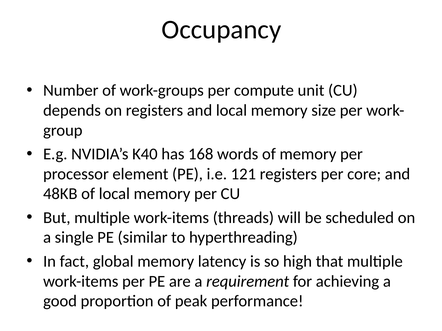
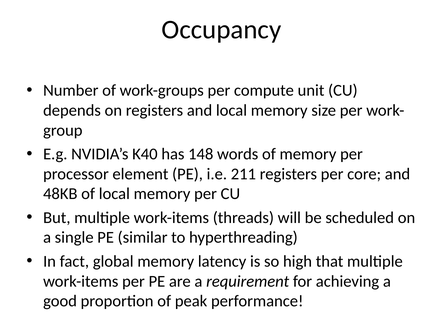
168: 168 -> 148
121: 121 -> 211
